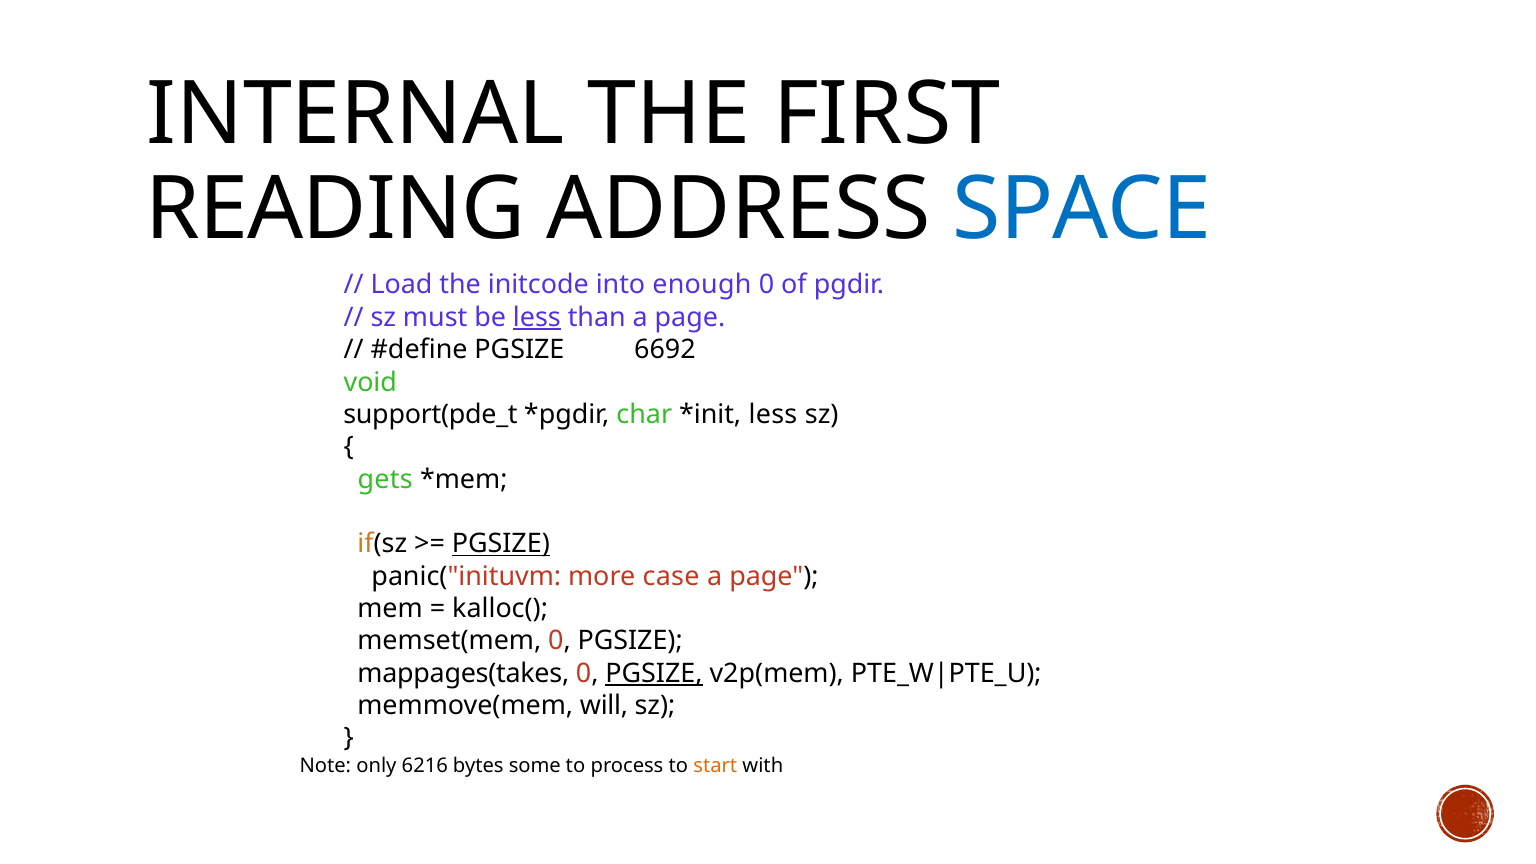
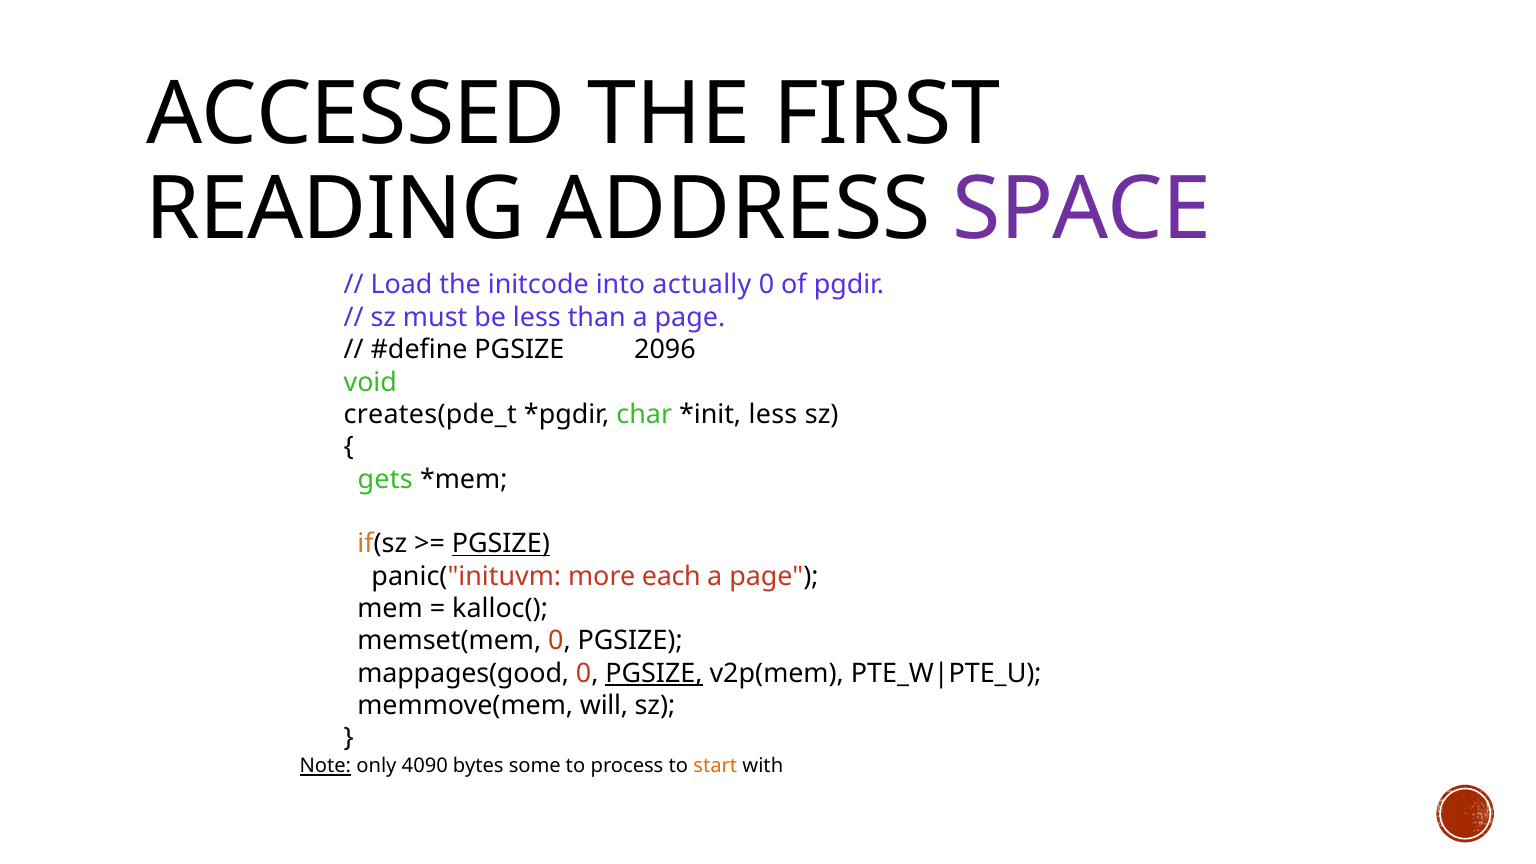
INTERNAL: INTERNAL -> ACCESSED
SPACE colour: blue -> purple
enough: enough -> actually
less at (537, 317) underline: present -> none
6692: 6692 -> 2096
support(pde_t: support(pde_t -> creates(pde_t
case: case -> each
mappages(takes: mappages(takes -> mappages(good
Note underline: none -> present
6216: 6216 -> 4090
